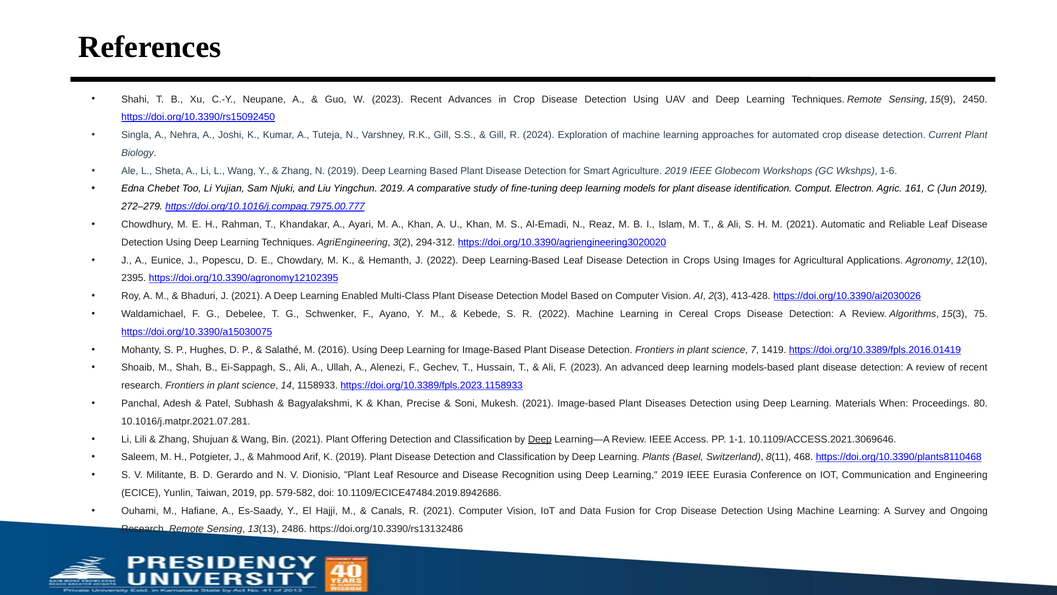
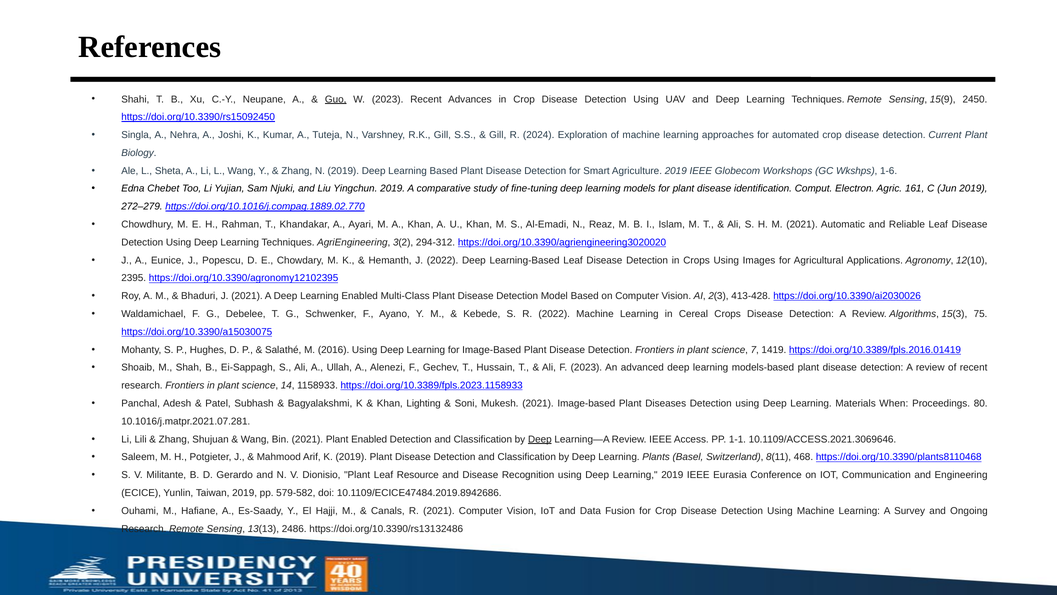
Guo underline: none -> present
https://doi.org/10.1016/j.compag.7975.00.777: https://doi.org/10.1016/j.compag.7975.00.777 -> https://doi.org/10.1016/j.compag.1889.02.770
Precise: Precise -> Lighting
Plant Offering: Offering -> Enabled
